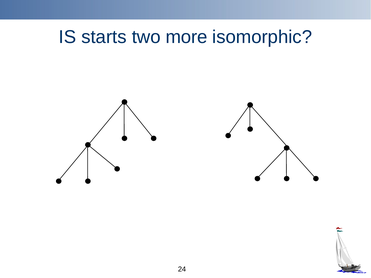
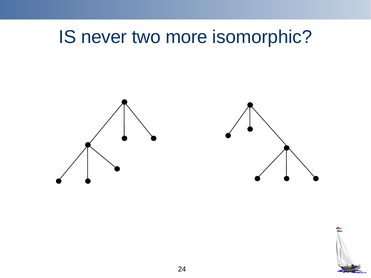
starts: starts -> never
